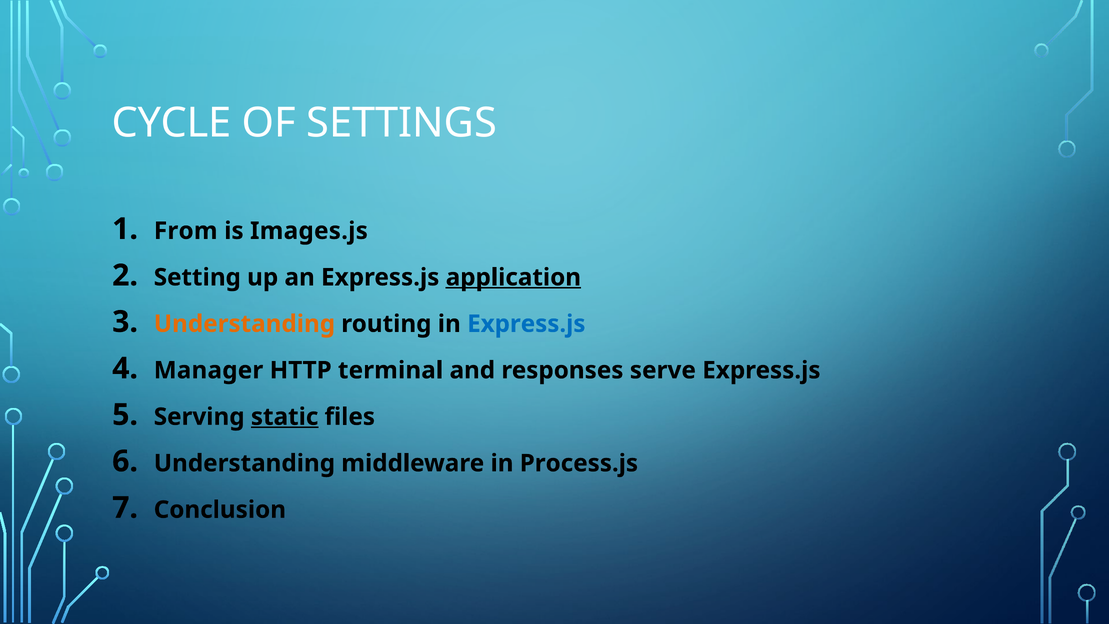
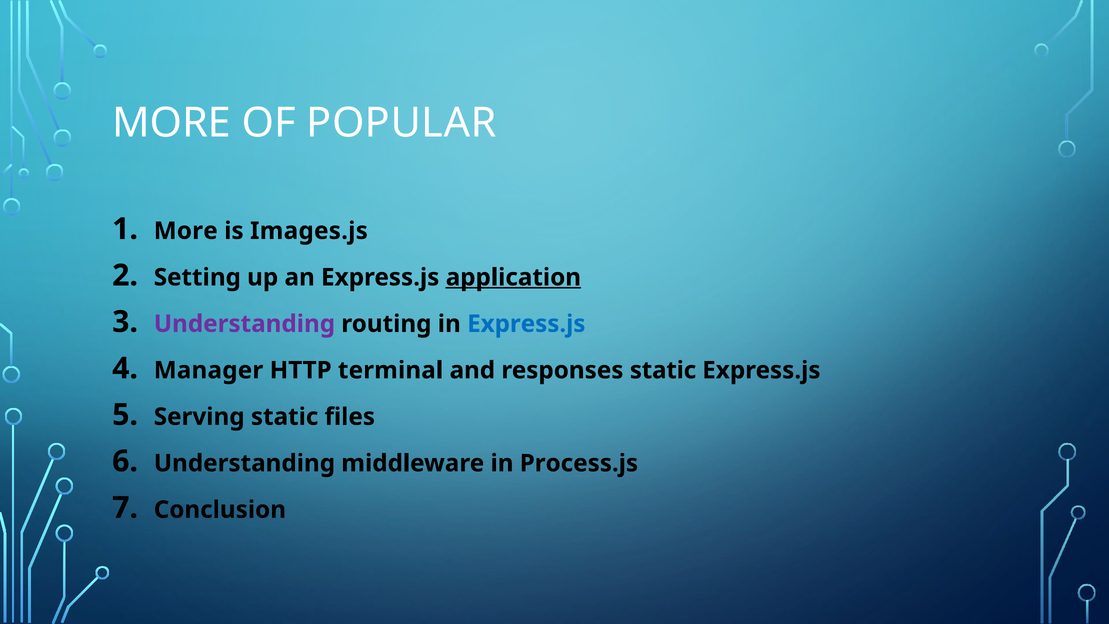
CYCLE at (172, 123): CYCLE -> MORE
SETTINGS: SETTINGS -> POPULAR
From at (186, 231): From -> More
Understanding at (244, 324) colour: orange -> purple
responses serve: serve -> static
static at (285, 417) underline: present -> none
